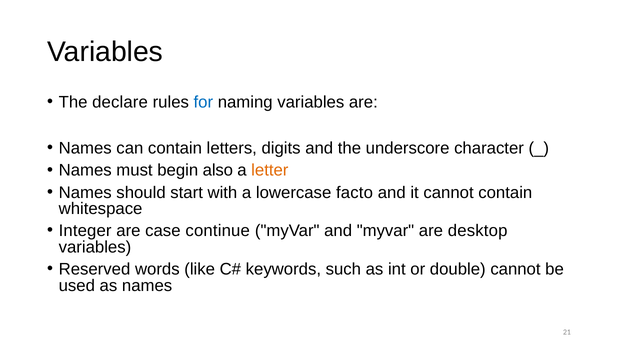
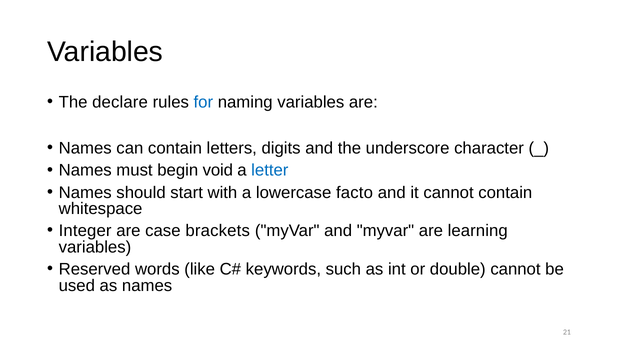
also: also -> void
letter colour: orange -> blue
continue: continue -> brackets
desktop: desktop -> learning
